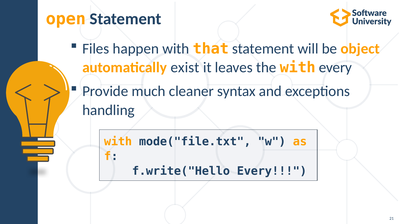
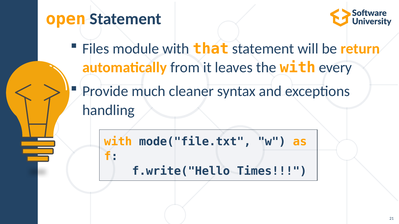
happen: happen -> module
object: object -> return
exist: exist -> from
f.write("Hello Every: Every -> Times
